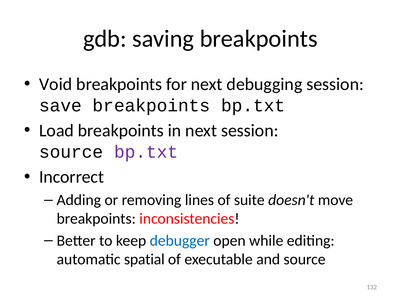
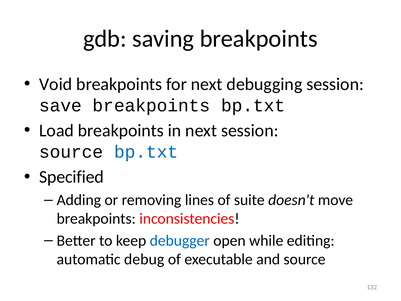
bp.txt at (146, 152) colour: purple -> blue
Incorrect: Incorrect -> Specified
spatial: spatial -> debug
